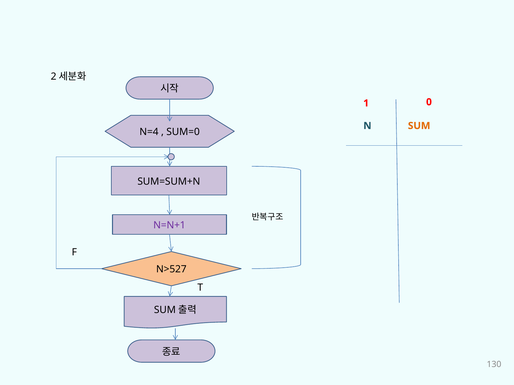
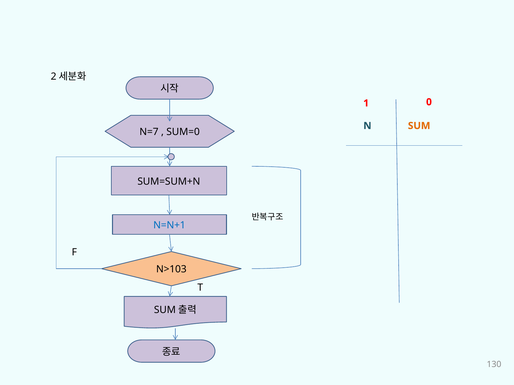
N=4: N=4 -> N=7
N=N+1 colour: purple -> blue
N>527: N>527 -> N>103
